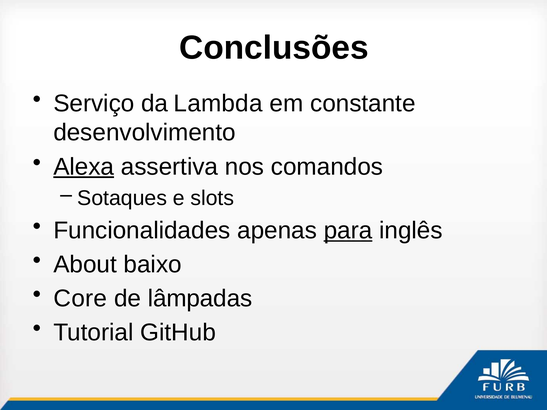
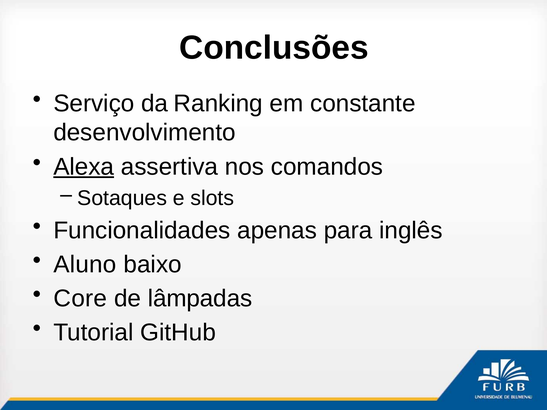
Lambda: Lambda -> Ranking
para underline: present -> none
About: About -> Aluno
